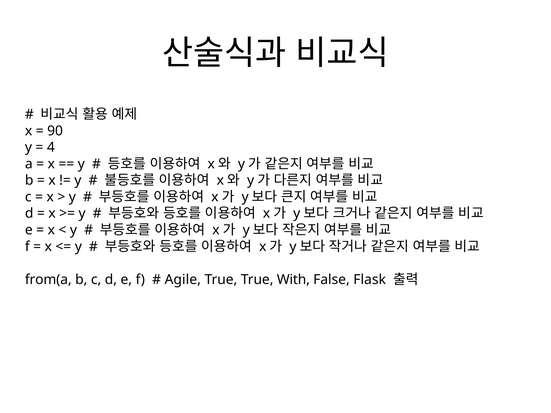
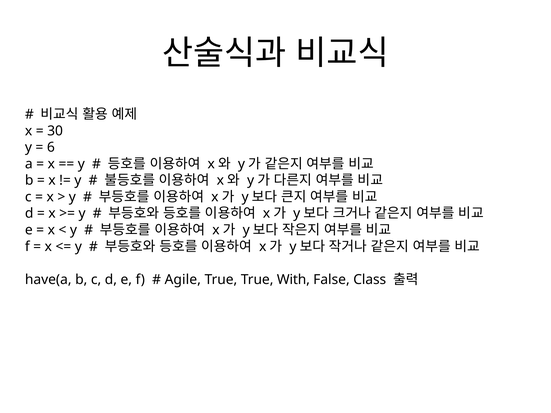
90: 90 -> 30
4: 4 -> 6
from(a: from(a -> have(a
Flask: Flask -> Class
